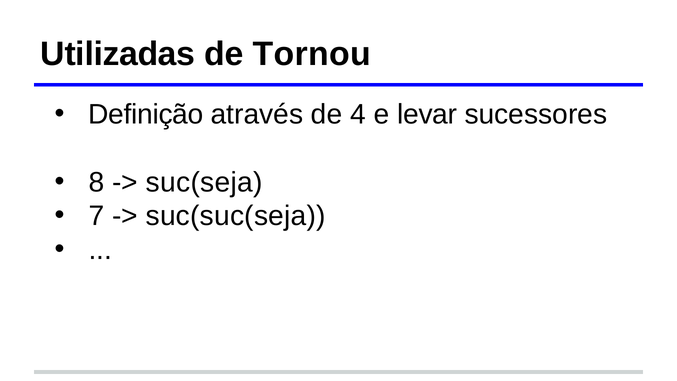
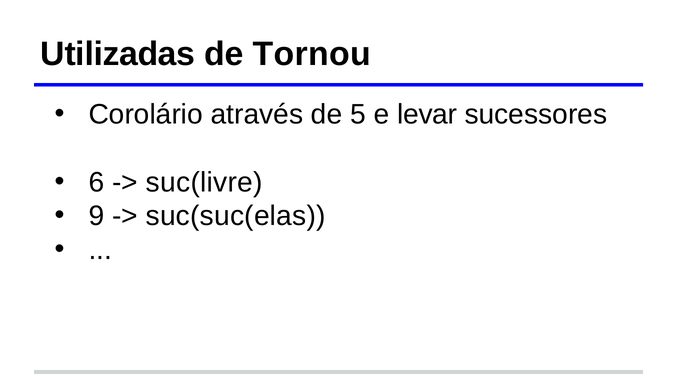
Definição: Definição -> Corolário
4: 4 -> 5
8: 8 -> 6
suc(seja: suc(seja -> suc(livre
7: 7 -> 9
suc(suc(seja: suc(suc(seja -> suc(suc(elas
